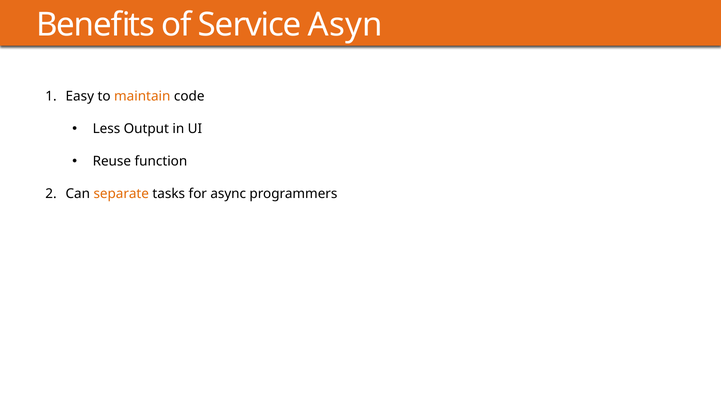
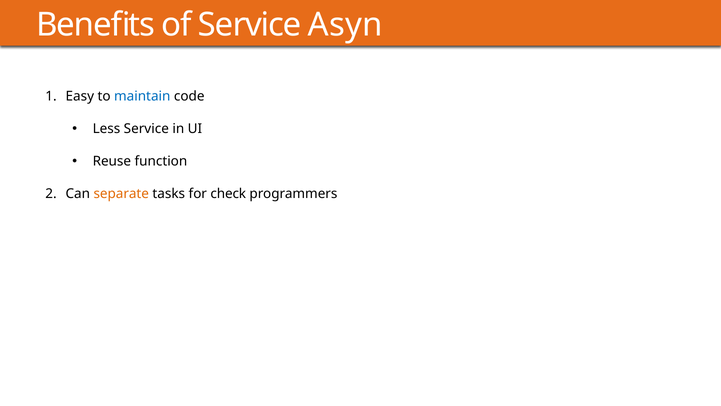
maintain colour: orange -> blue
Less Output: Output -> Service
async: async -> check
